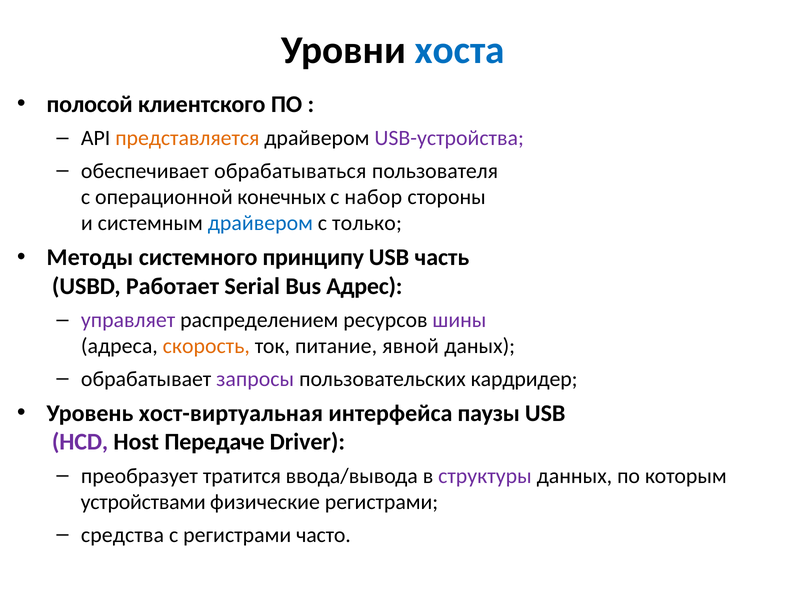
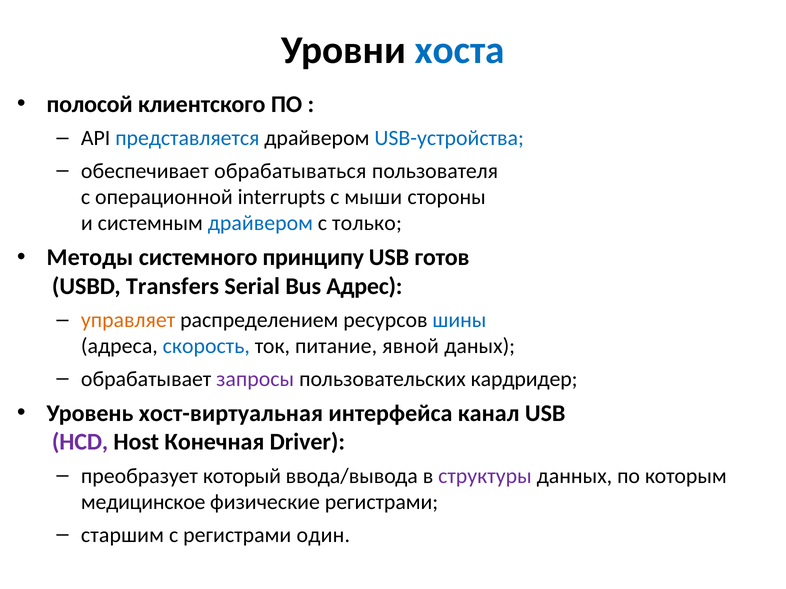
представляется colour: orange -> blue
USB-устройства colour: purple -> blue
конечных: конечных -> interrupts
набор: набор -> мыши
часть: часть -> готов
Работает: Работает -> Transfers
управляет colour: purple -> orange
шины colour: purple -> blue
скорость colour: orange -> blue
паузы: паузы -> канал
Передаче: Передаче -> Конечная
тратится: тратится -> который
устройствами: устройствами -> медицинское
средства: средства -> старшим
часто: часто -> один
